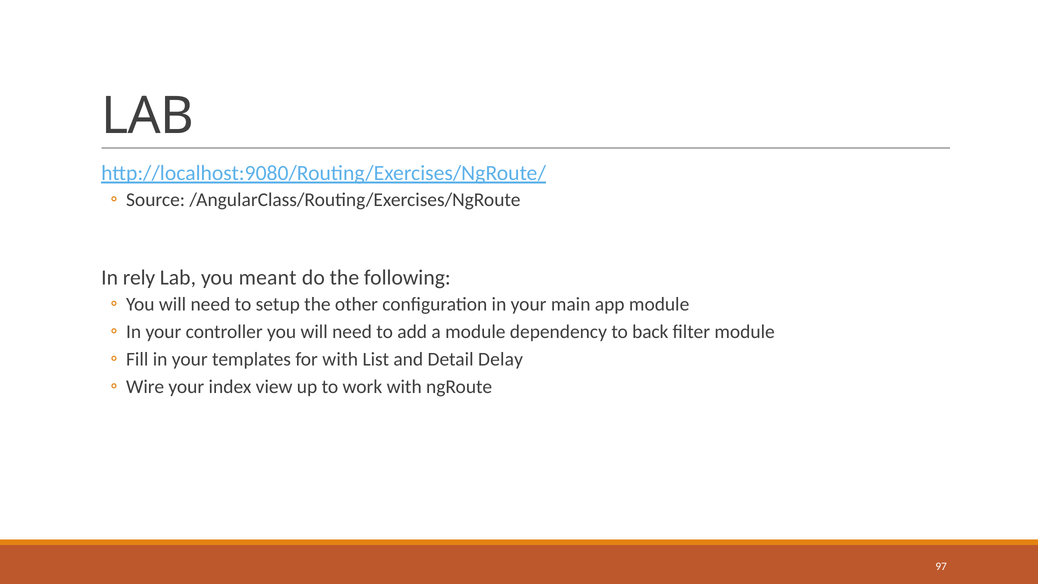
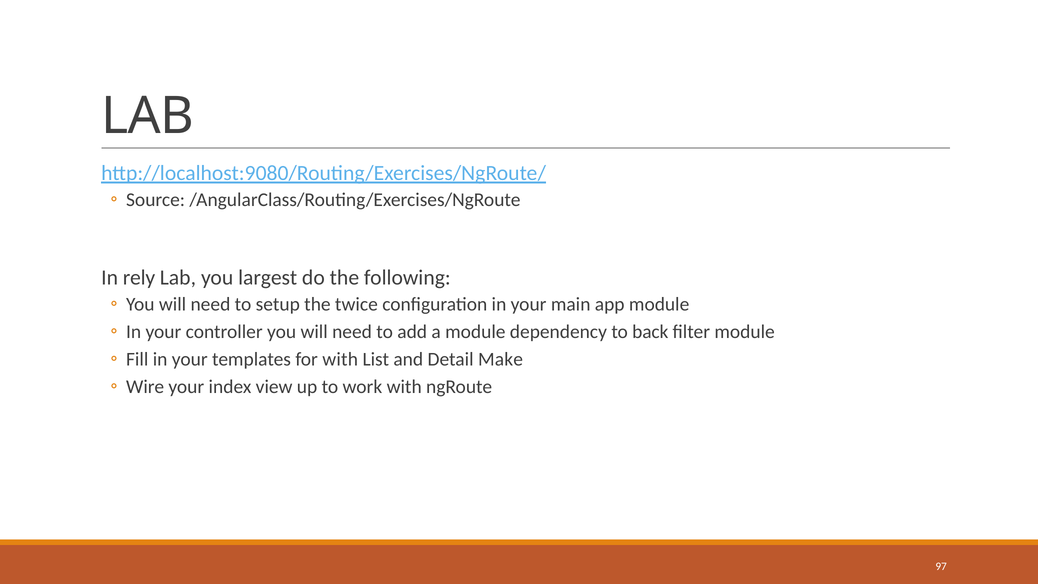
meant: meant -> largest
other: other -> twice
Delay: Delay -> Make
